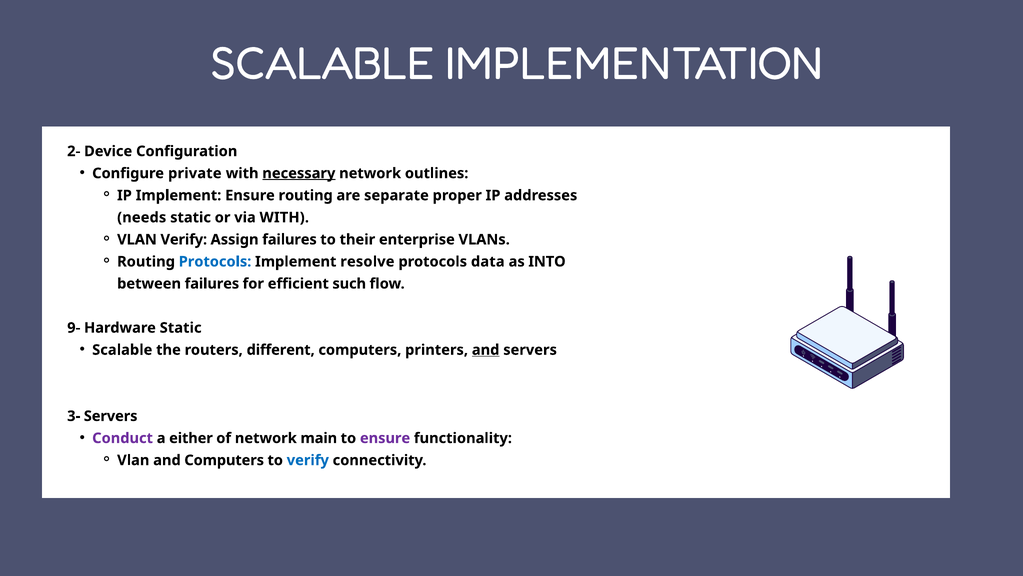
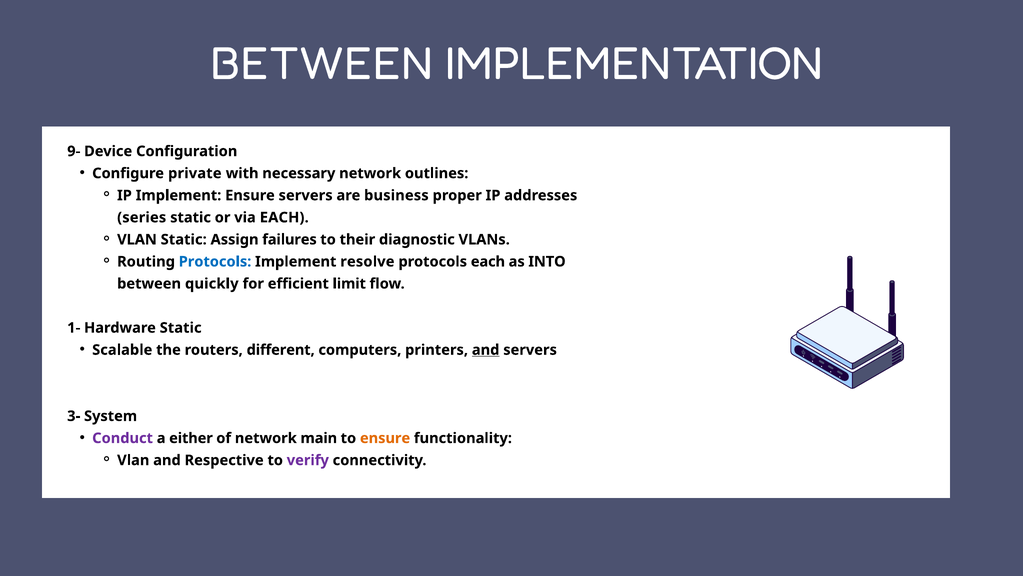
SCALABLE at (323, 64): SCALABLE -> BETWEEN
2-: 2- -> 9-
necessary underline: present -> none
Ensure routing: routing -> servers
separate: separate -> business
needs: needs -> series
via WITH: WITH -> EACH
VLAN Verify: Verify -> Static
enterprise: enterprise -> diagnostic
protocols data: data -> each
between failures: failures -> quickly
such: such -> limit
9-: 9- -> 1-
3- Servers: Servers -> System
ensure at (385, 438) colour: purple -> orange
and Computers: Computers -> Respective
verify at (308, 460) colour: blue -> purple
